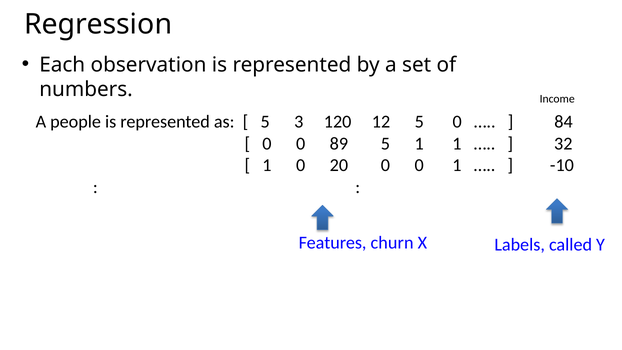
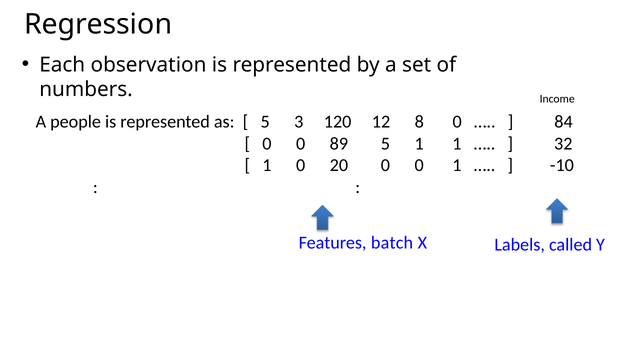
12 5: 5 -> 8
churn: churn -> batch
